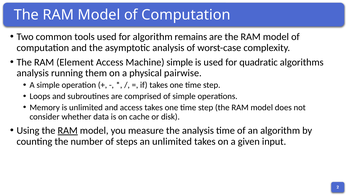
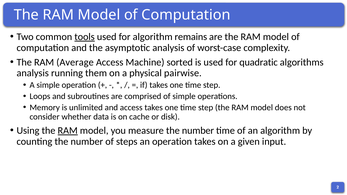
tools underline: none -> present
Element: Element -> Average
Machine simple: simple -> sorted
measure the analysis: analysis -> number
an unlimited: unlimited -> operation
